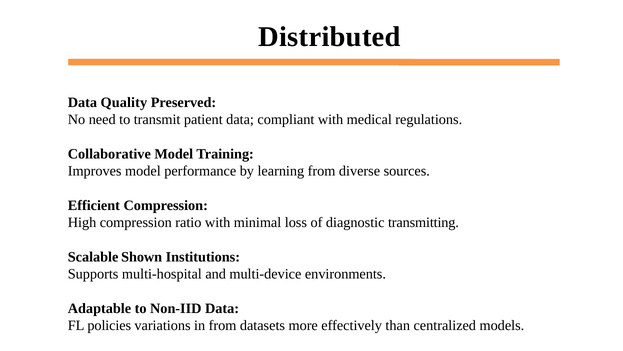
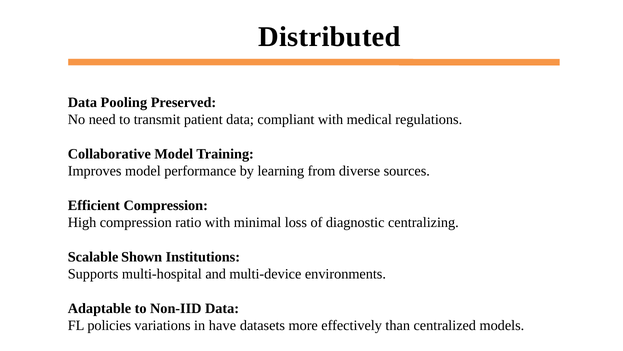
Quality: Quality -> Pooling
transmitting: transmitting -> centralizing
in from: from -> have
